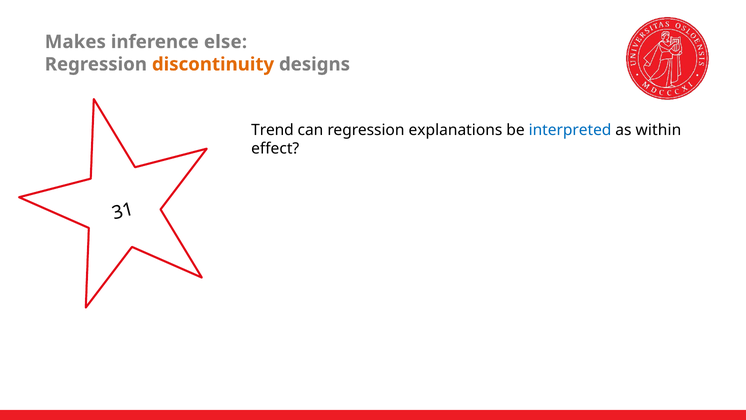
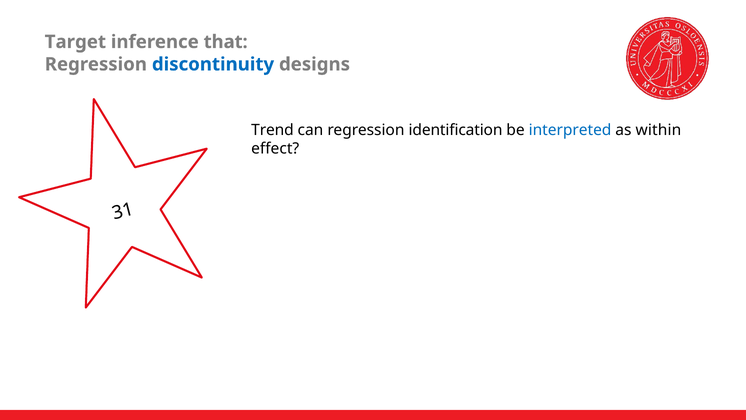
Makes: Makes -> Target
else: else -> that
discontinuity colour: orange -> blue
explanations: explanations -> identification
